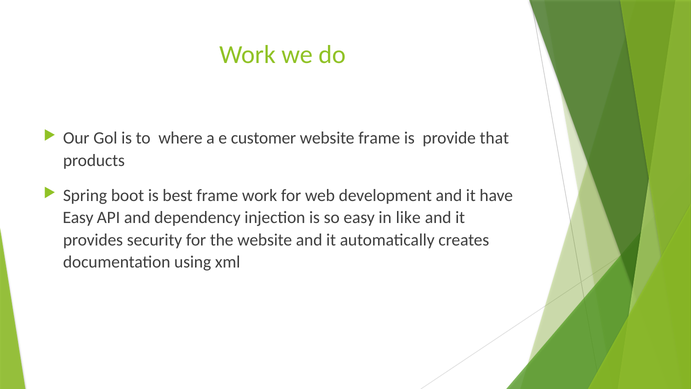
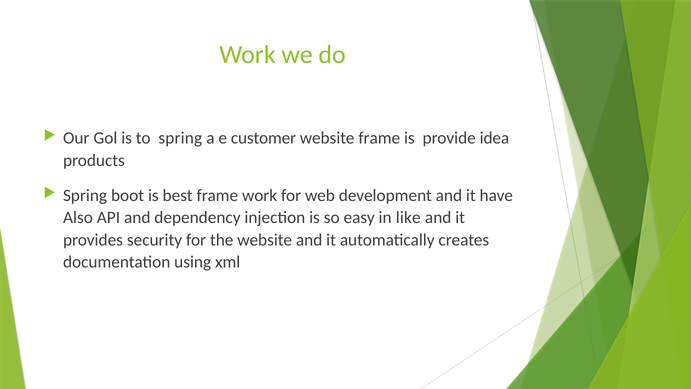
to where: where -> spring
that: that -> idea
Easy at (78, 218): Easy -> Also
